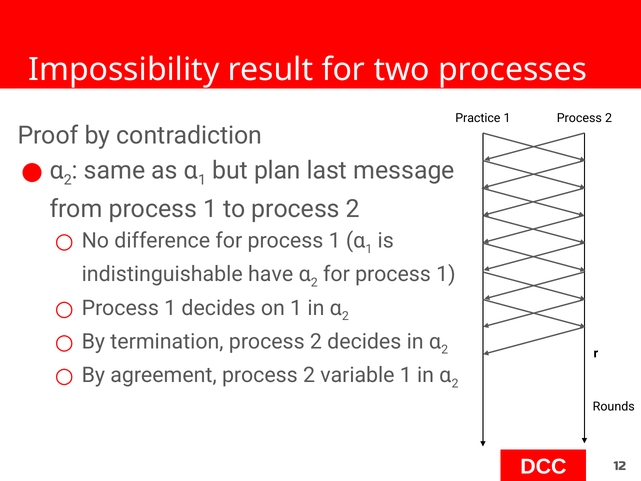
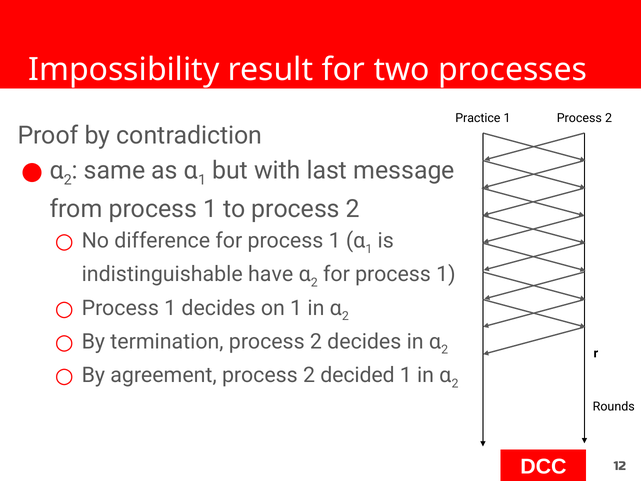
plan: plan -> with
variable: variable -> decided
